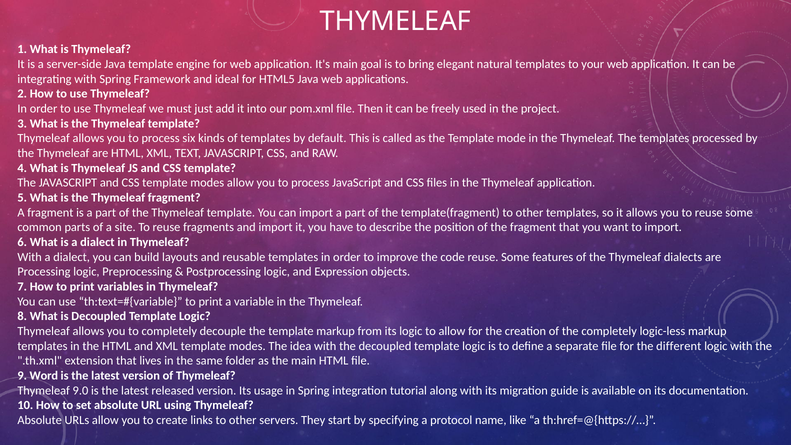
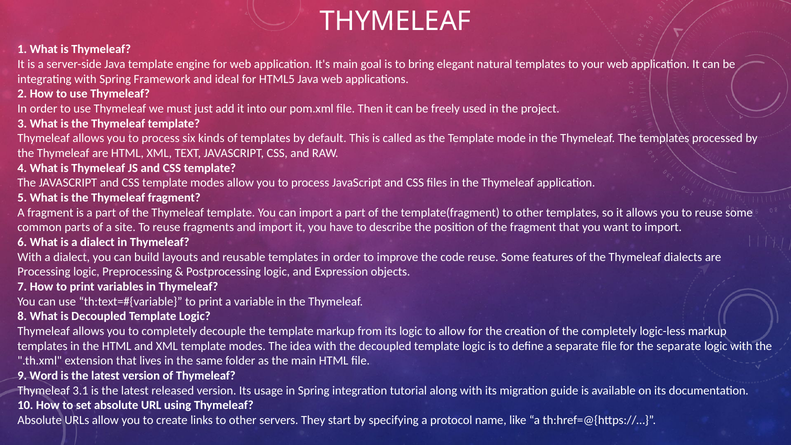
the different: different -> separate
9.0: 9.0 -> 3.1
